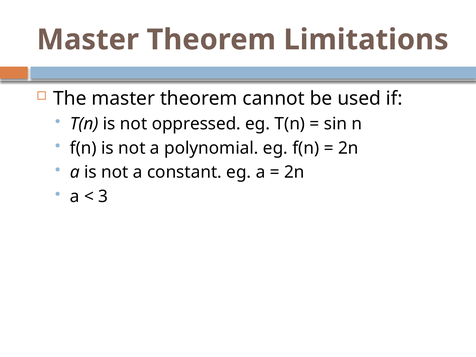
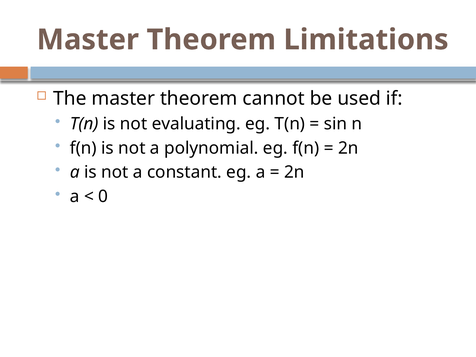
oppressed: oppressed -> evaluating
3: 3 -> 0
